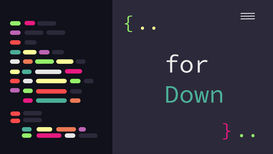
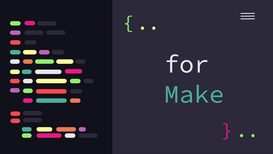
Down: Down -> Make
